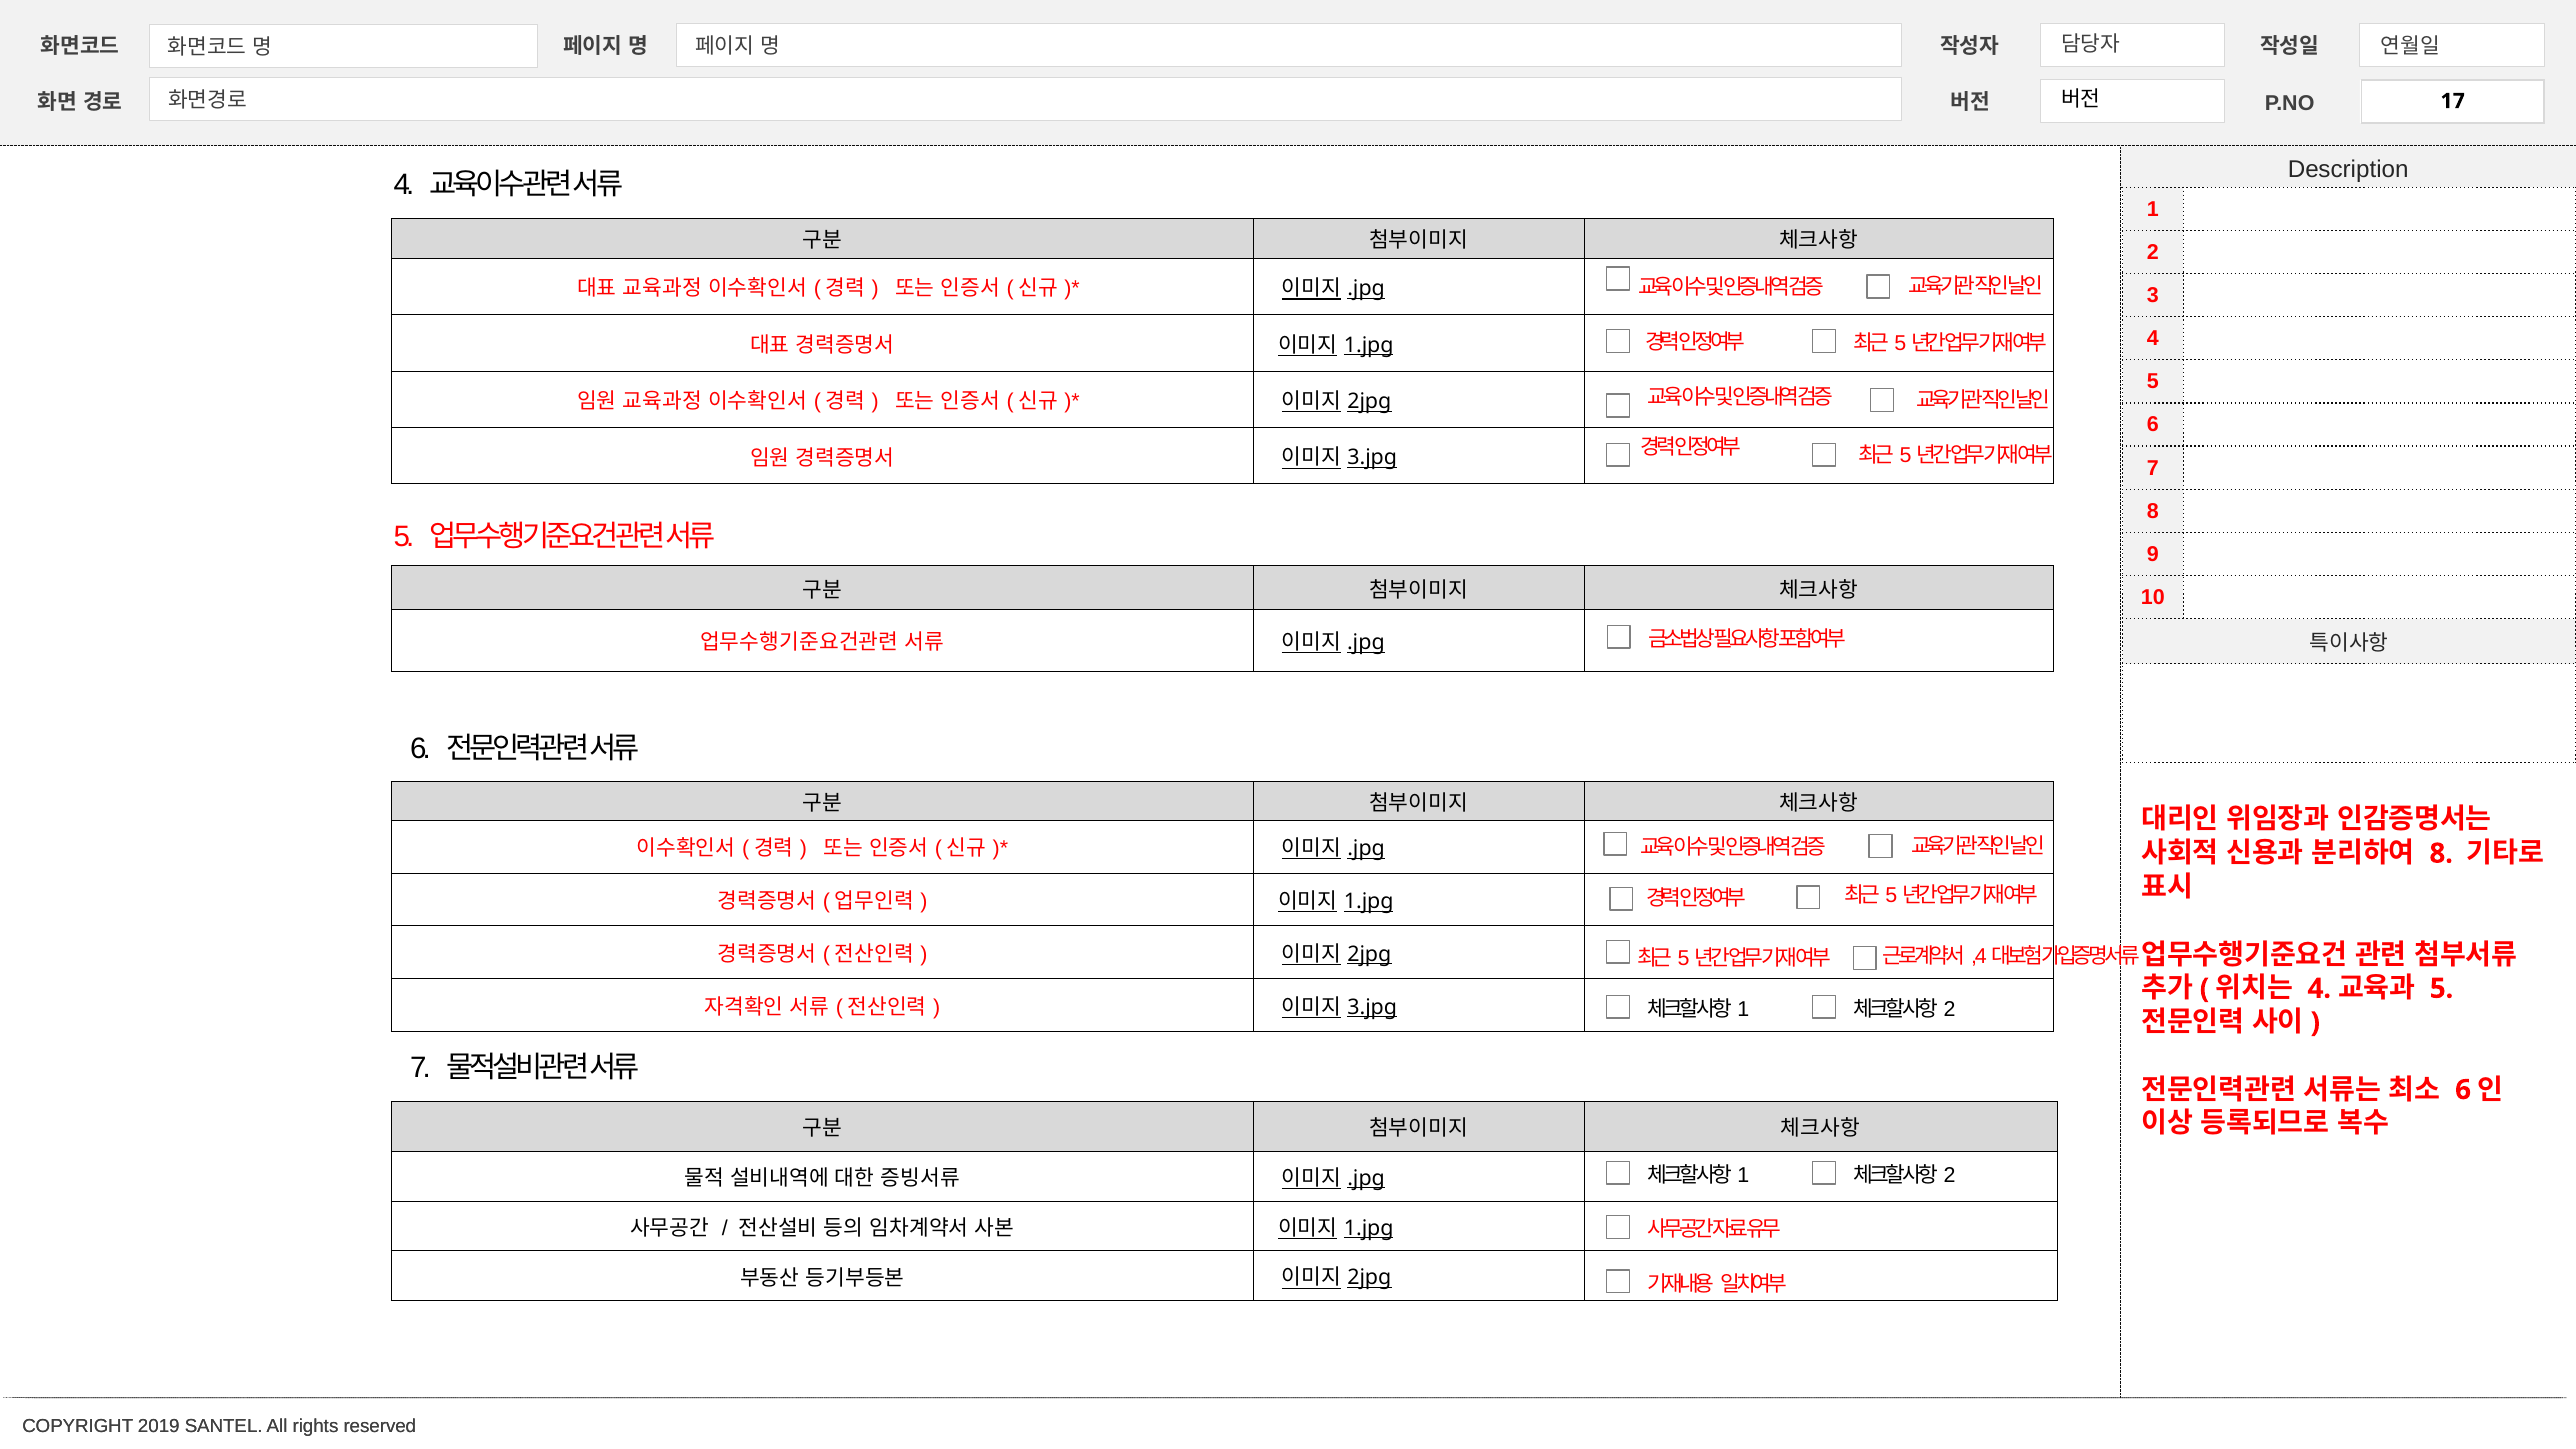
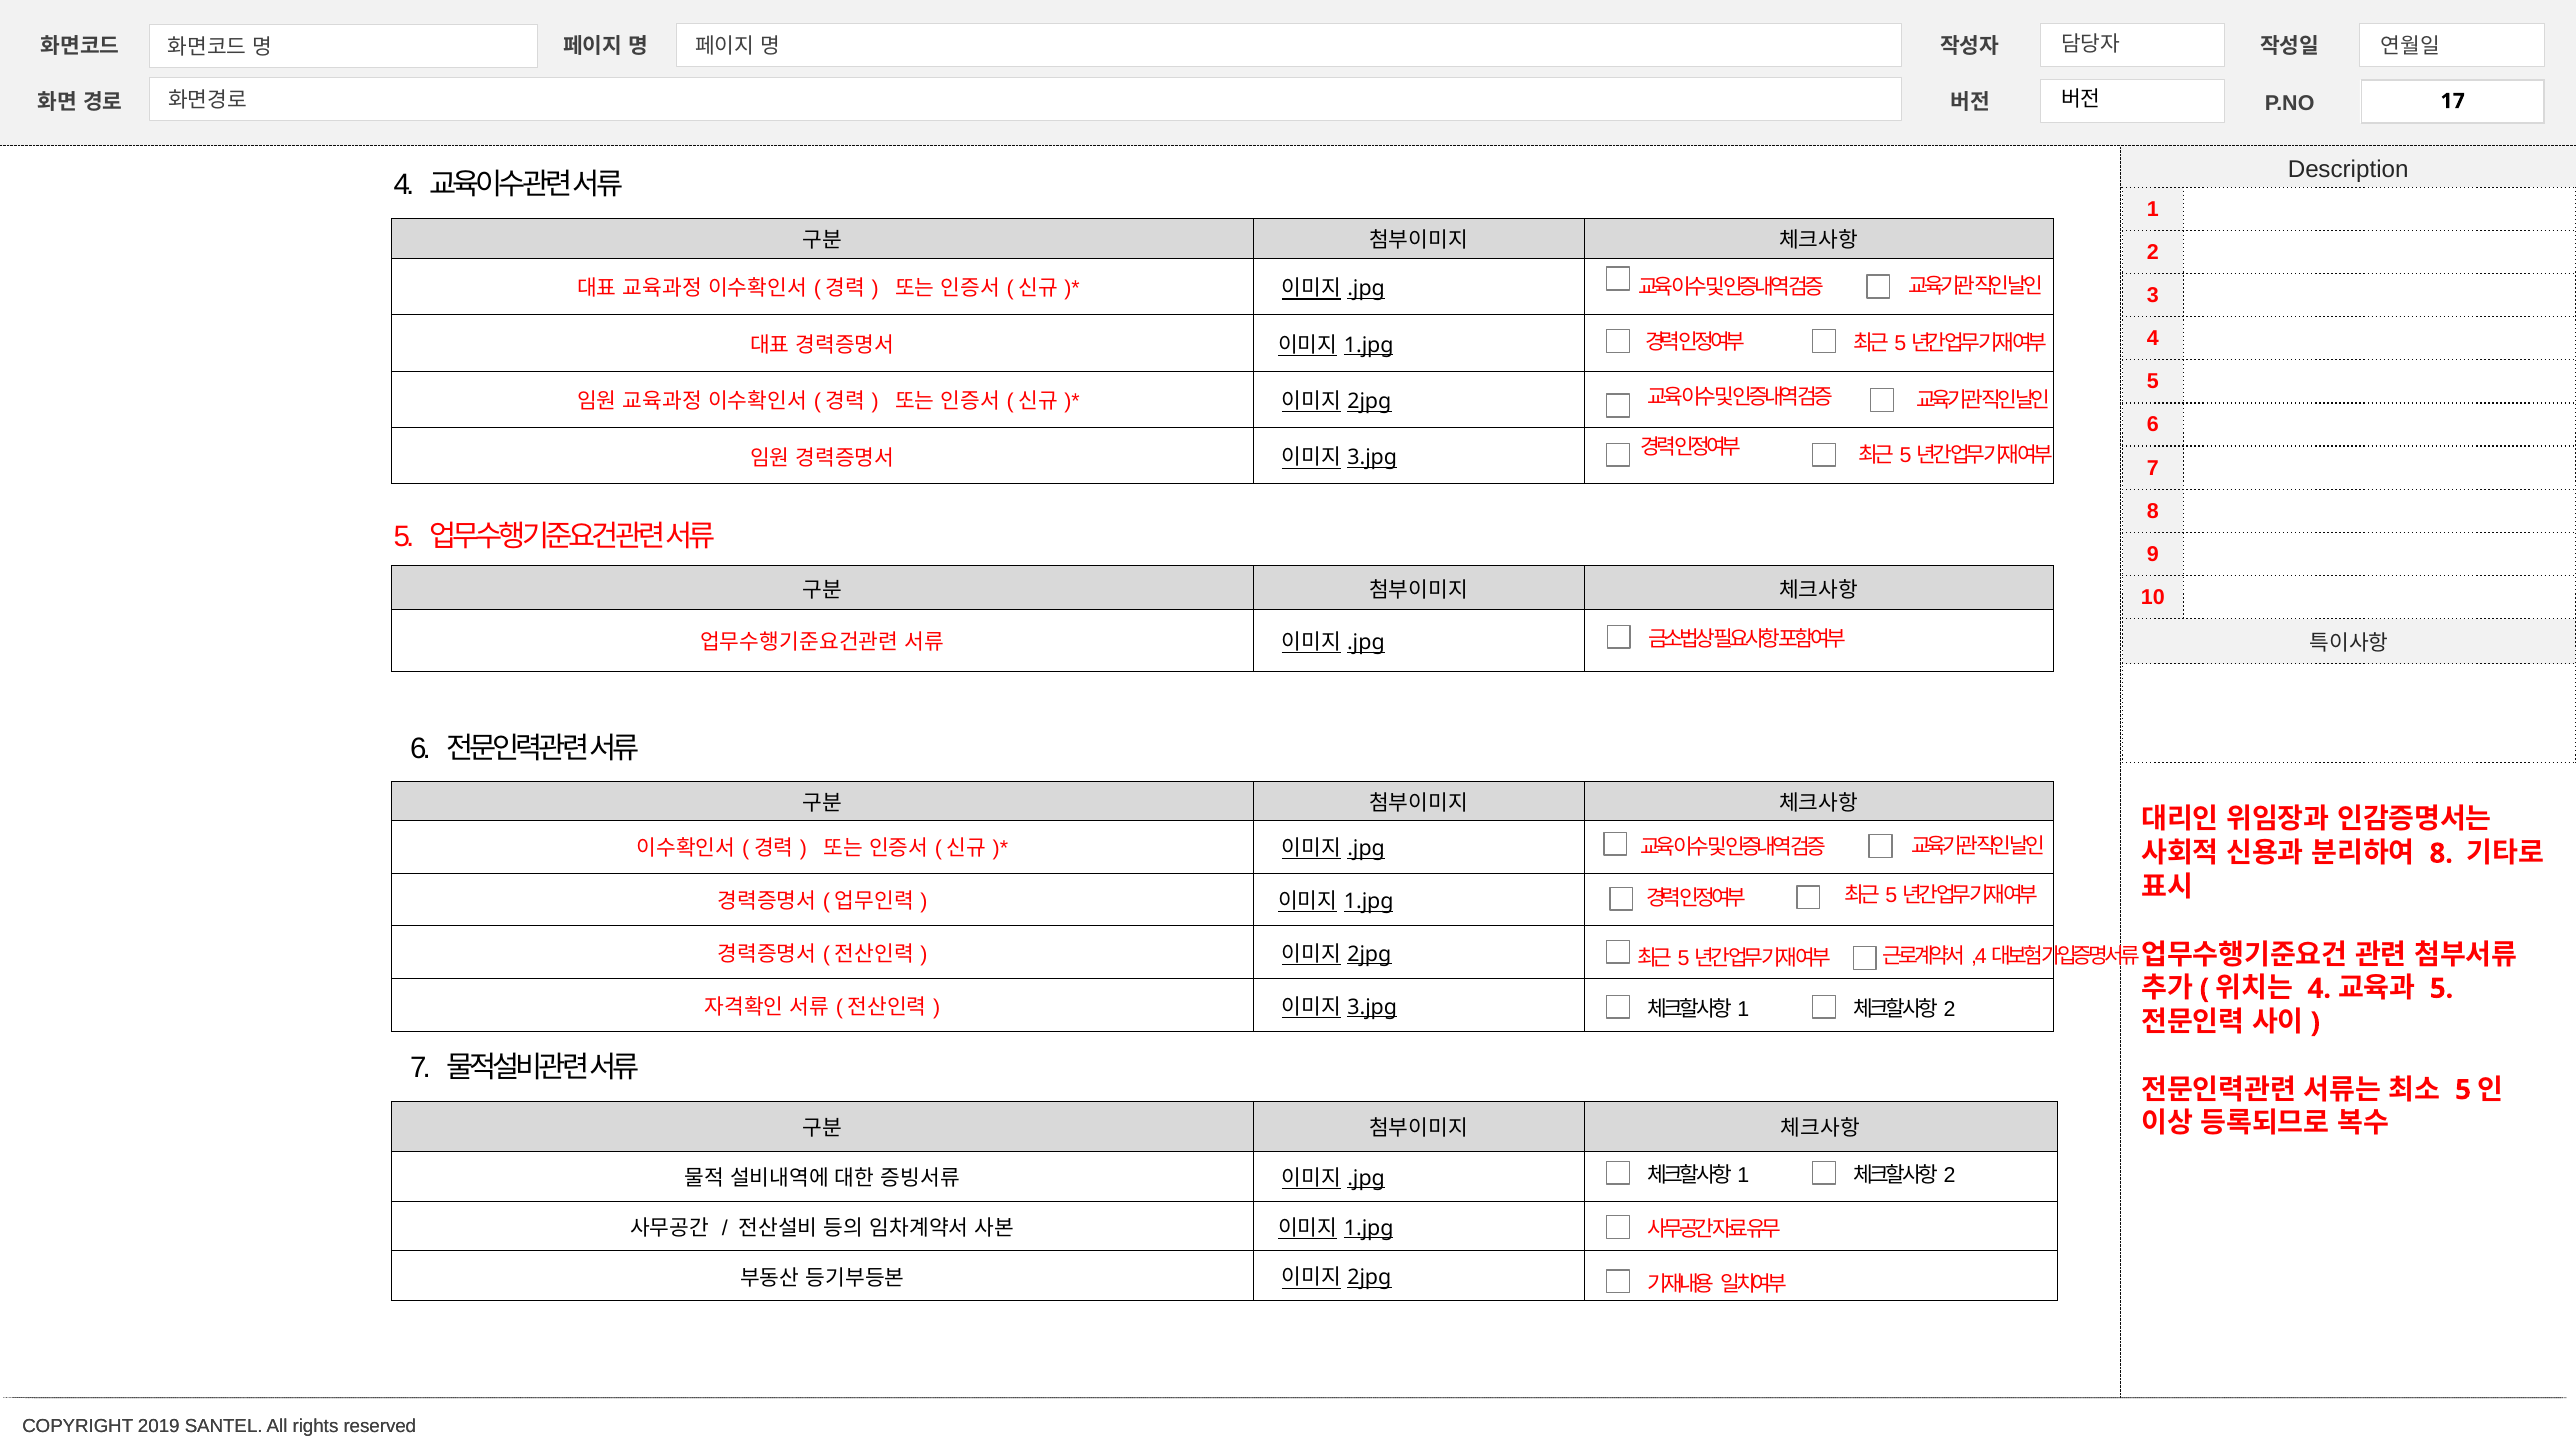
6 at (2463, 1090): 6 -> 5
